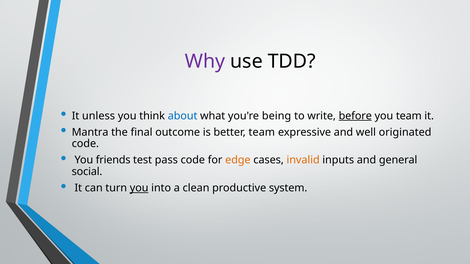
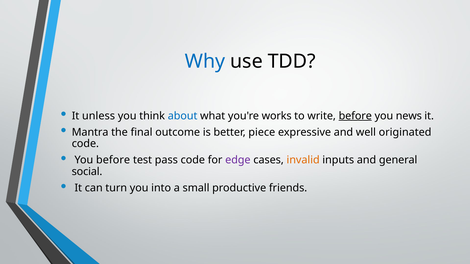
Why colour: purple -> blue
being: being -> works
you team: team -> news
better team: team -> piece
You friends: friends -> before
edge colour: orange -> purple
you at (139, 188) underline: present -> none
clean: clean -> small
system: system -> friends
